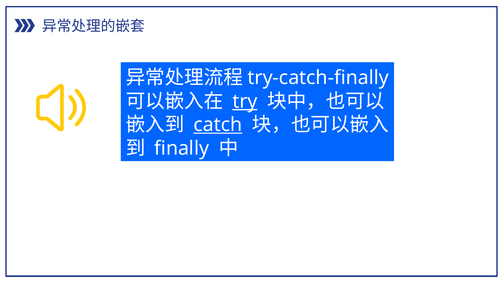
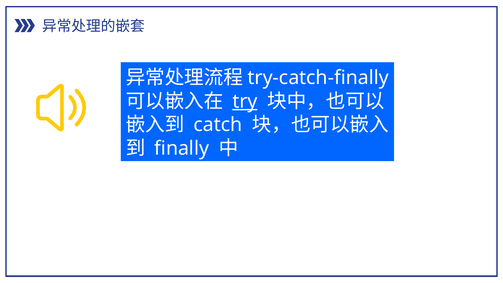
catch underline: present -> none
